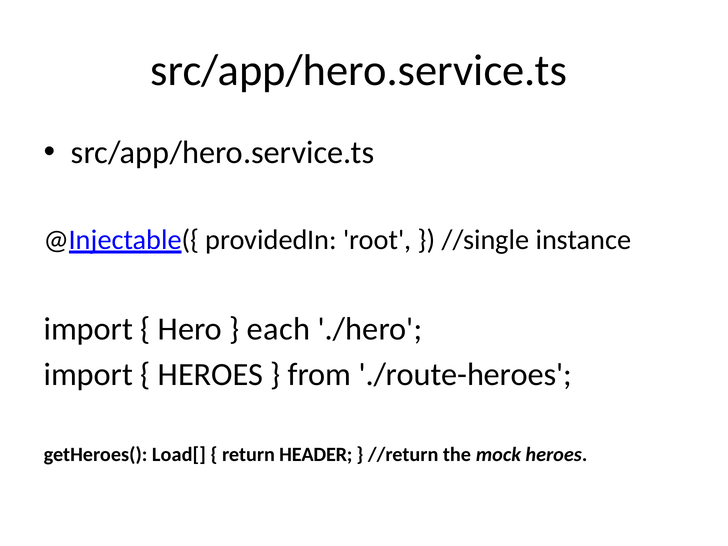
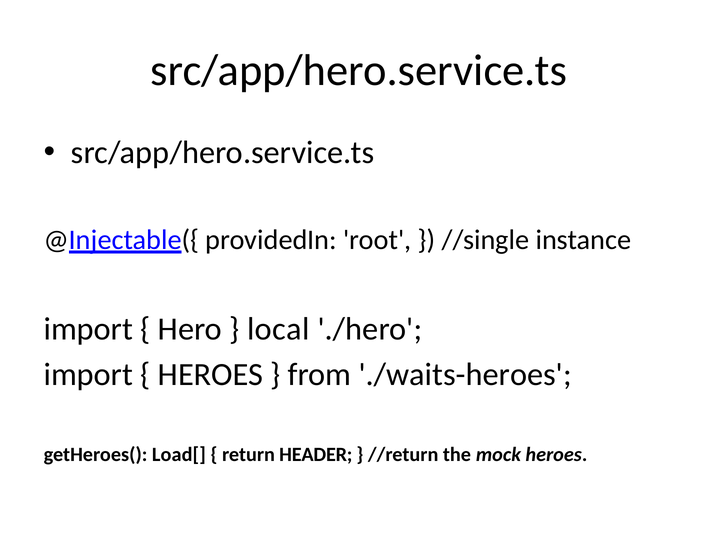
each: each -> local
./route-heroes: ./route-heroes -> ./waits-heroes
